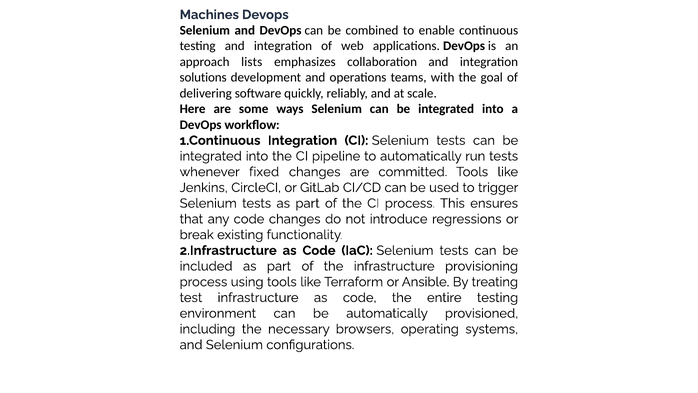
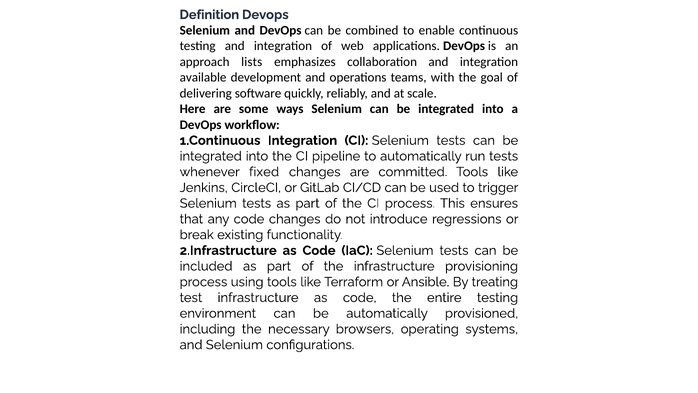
Machines: Machines -> Definition
solutions: solutions -> available
